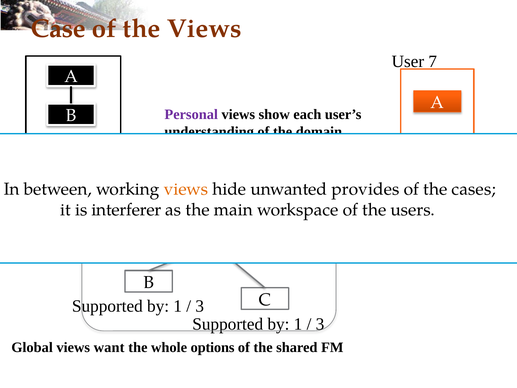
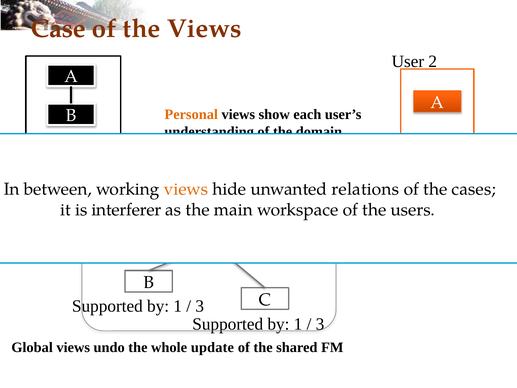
7 at (433, 61): 7 -> 2
Personal colour: purple -> orange
provides: provides -> relations
want: want -> undo
options: options -> update
